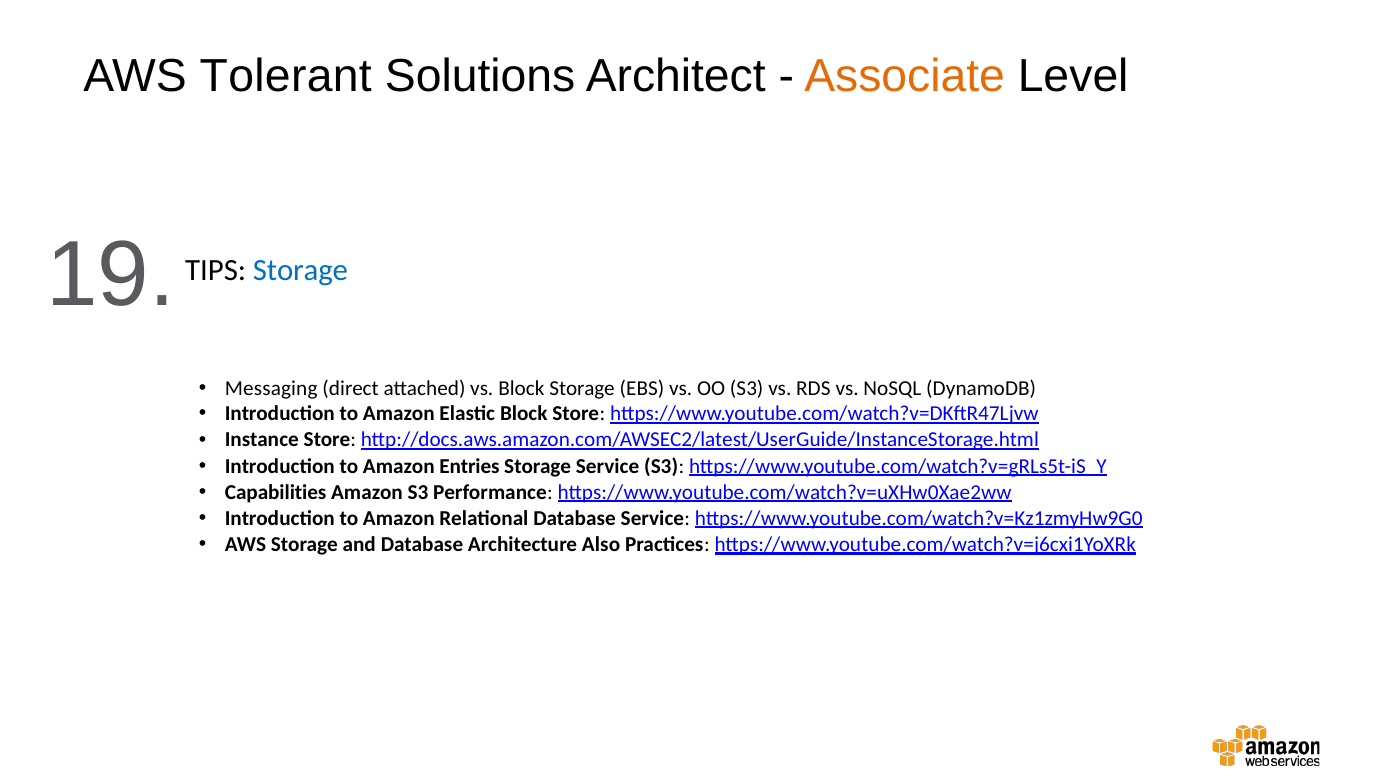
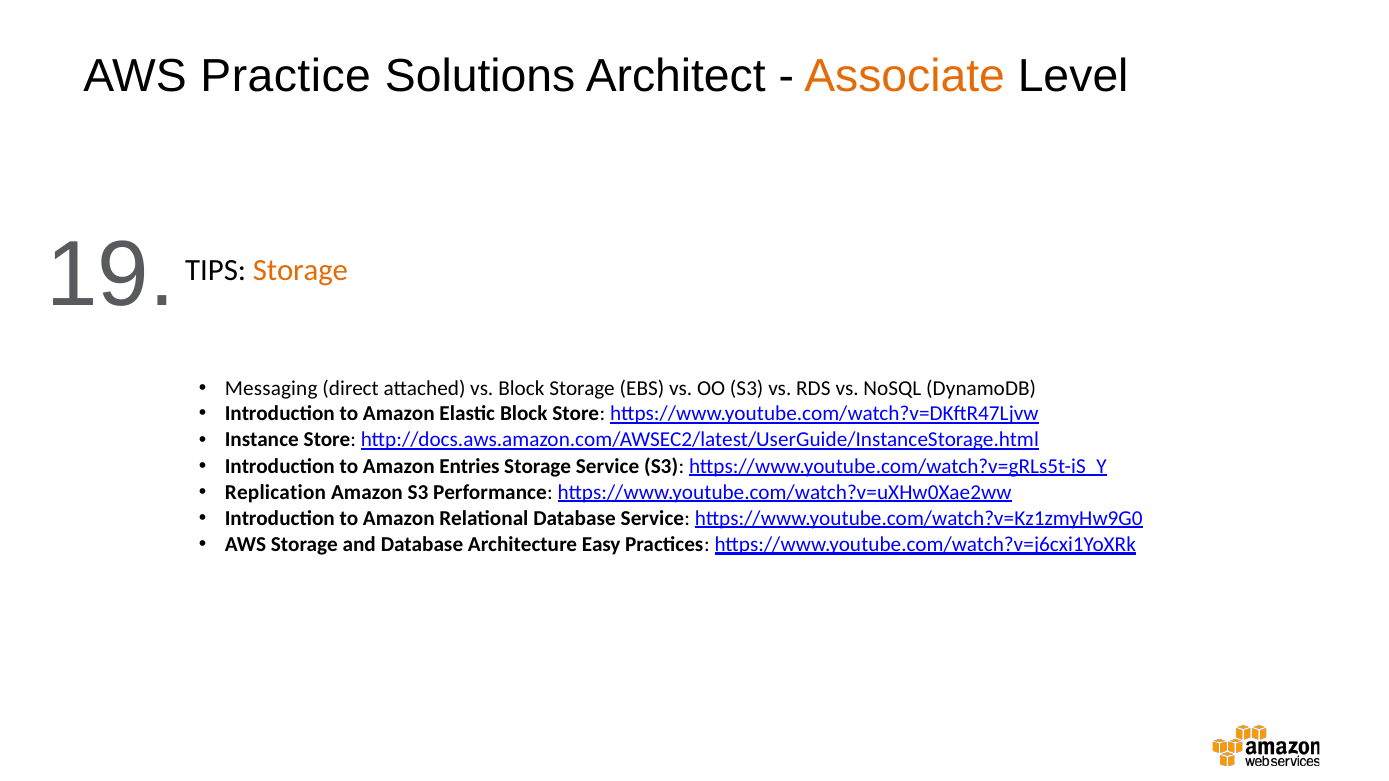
Tolerant: Tolerant -> Practice
Storage at (300, 271) colour: blue -> orange
Capabilities: Capabilities -> Replication
Also: Also -> Easy
